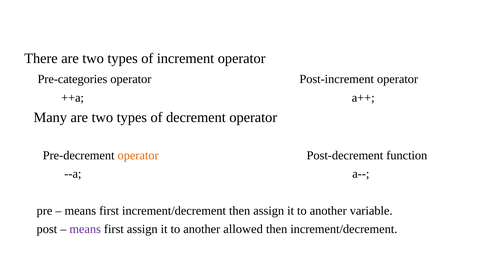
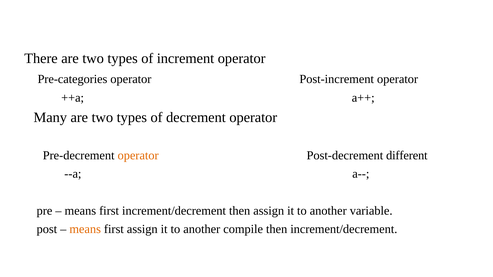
function: function -> different
means at (85, 229) colour: purple -> orange
allowed: allowed -> compile
